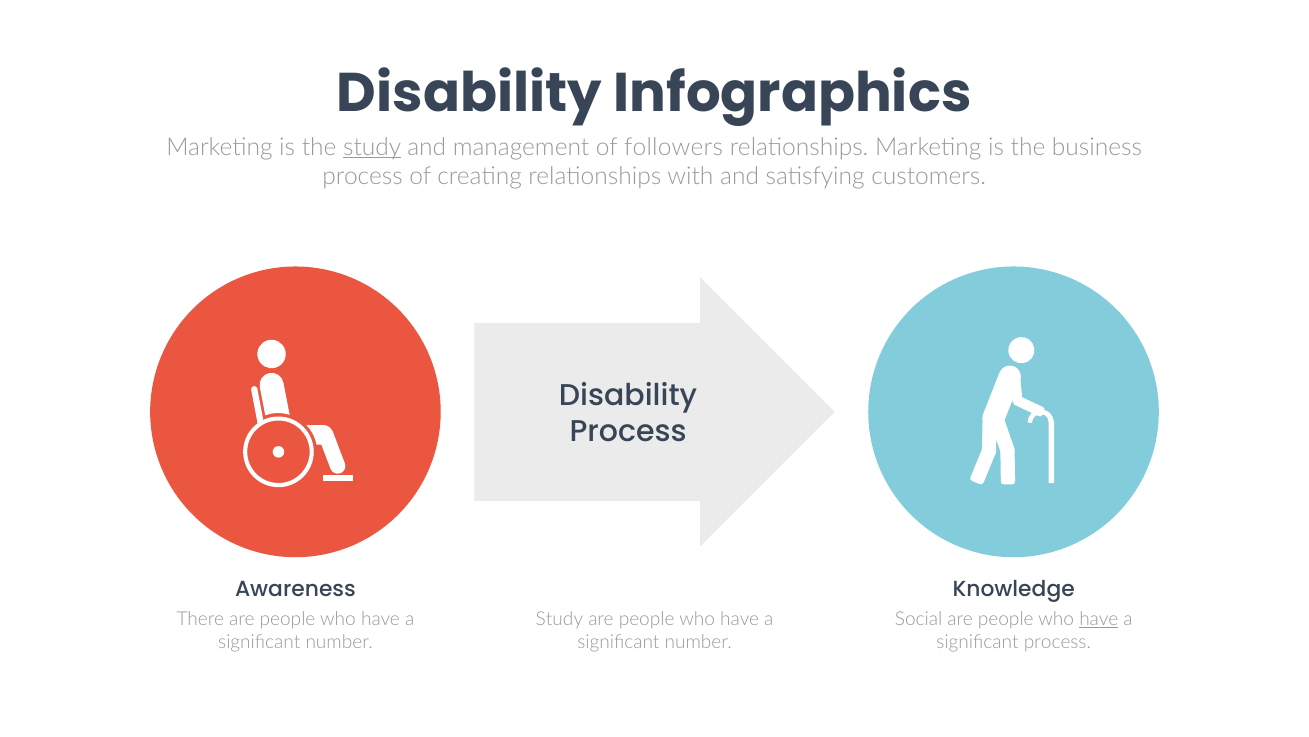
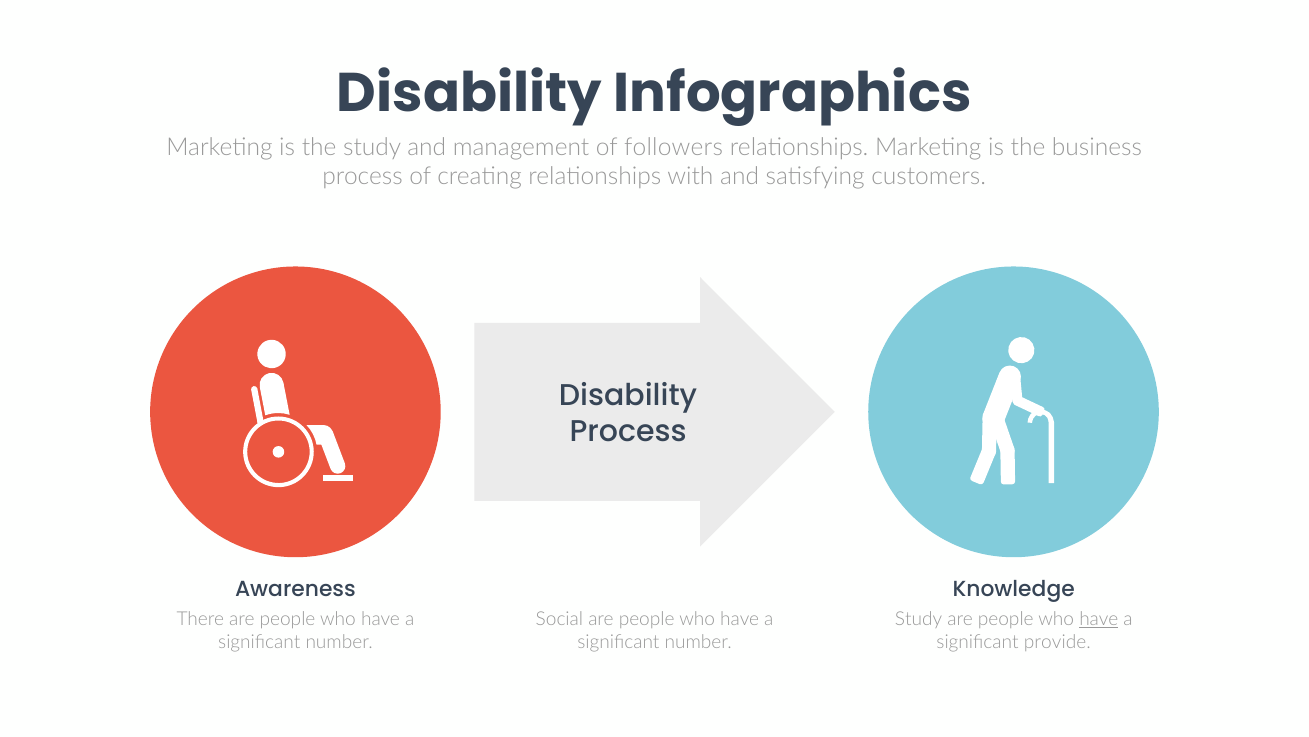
study at (372, 147) underline: present -> none
Study at (559, 619): Study -> Social
Social at (919, 619): Social -> Study
significant process: process -> provide
